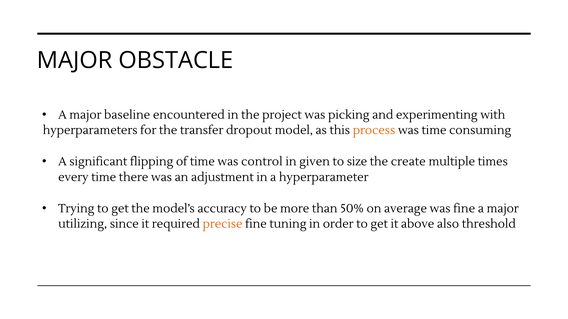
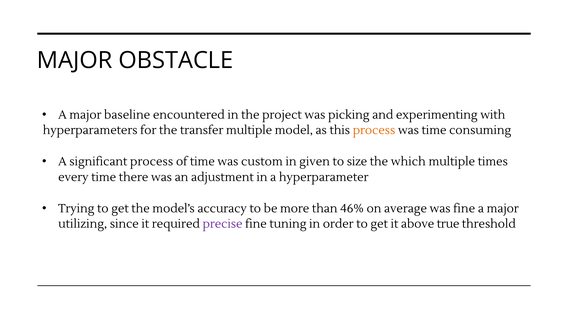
transfer dropout: dropout -> multiple
significant flipping: flipping -> process
control: control -> custom
create: create -> which
50%: 50% -> 46%
precise colour: orange -> purple
also: also -> true
